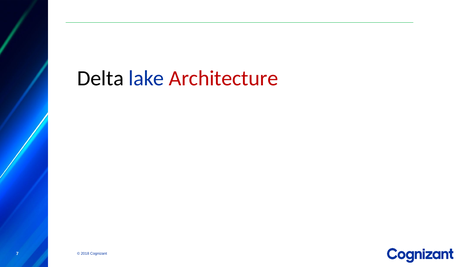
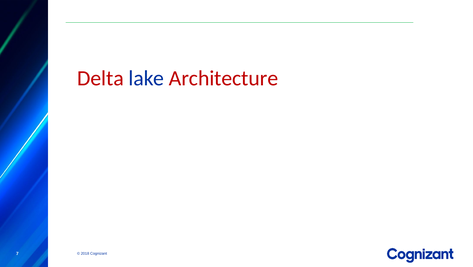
Delta colour: black -> red
